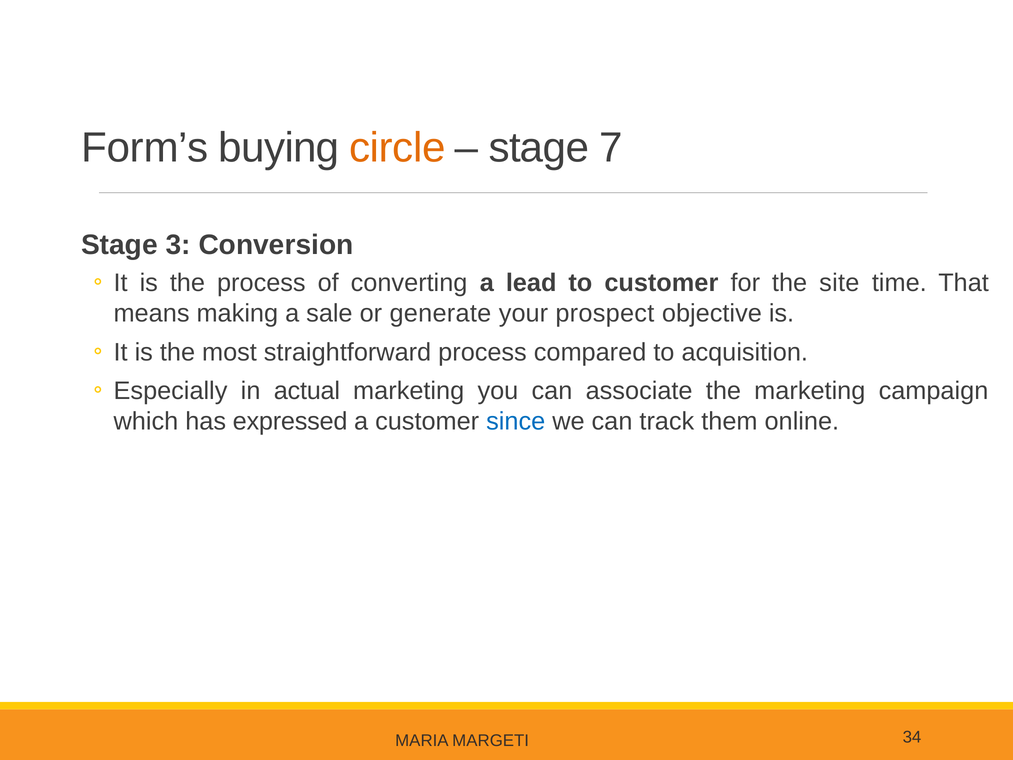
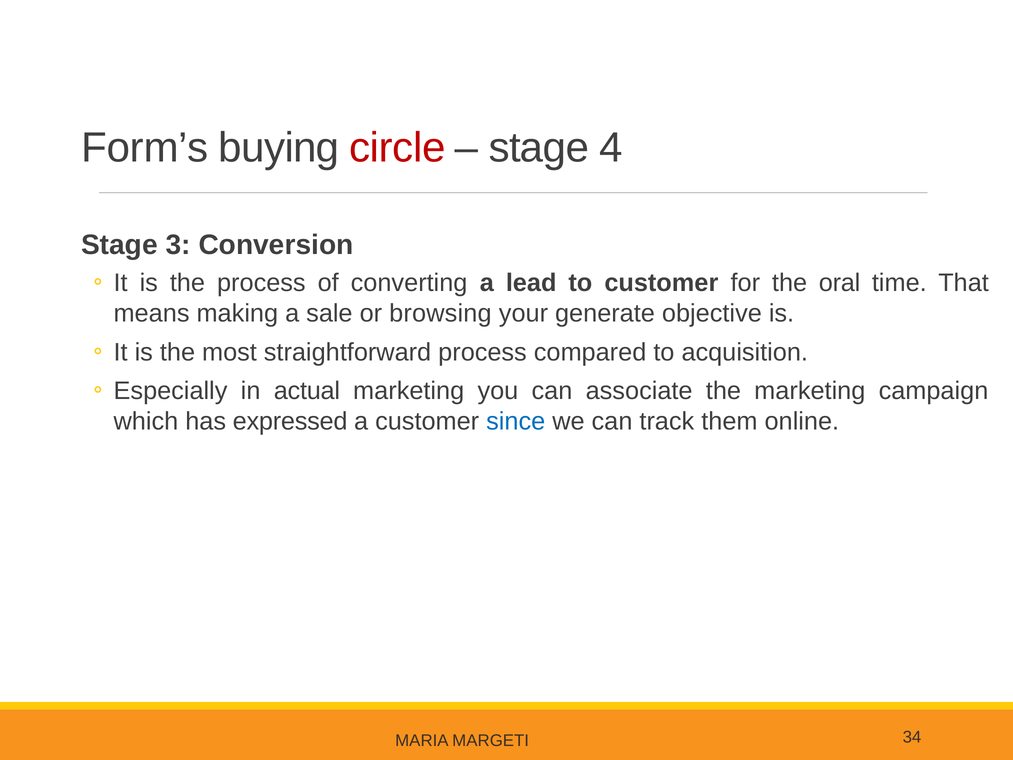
circle colour: orange -> red
7: 7 -> 4
site: site -> oral
generate: generate -> browsing
prospect: prospect -> generate
